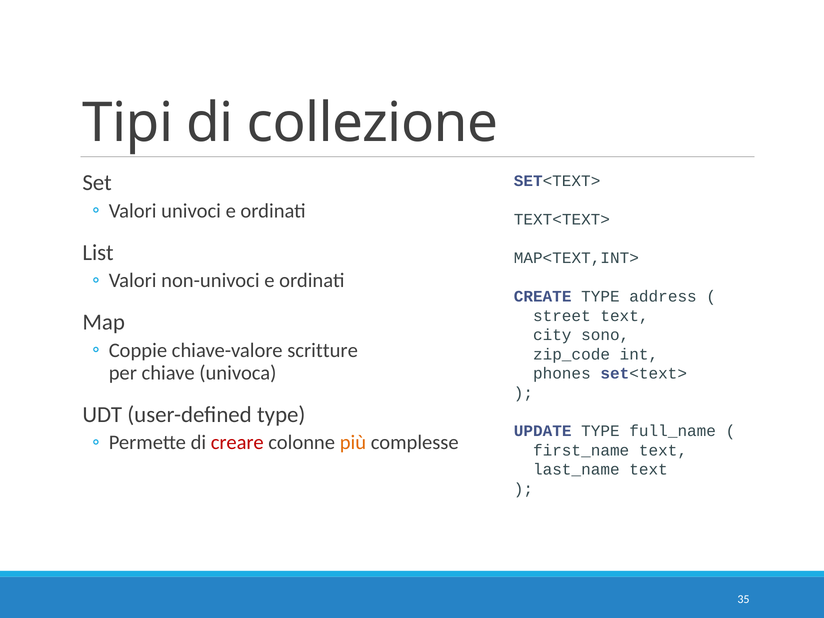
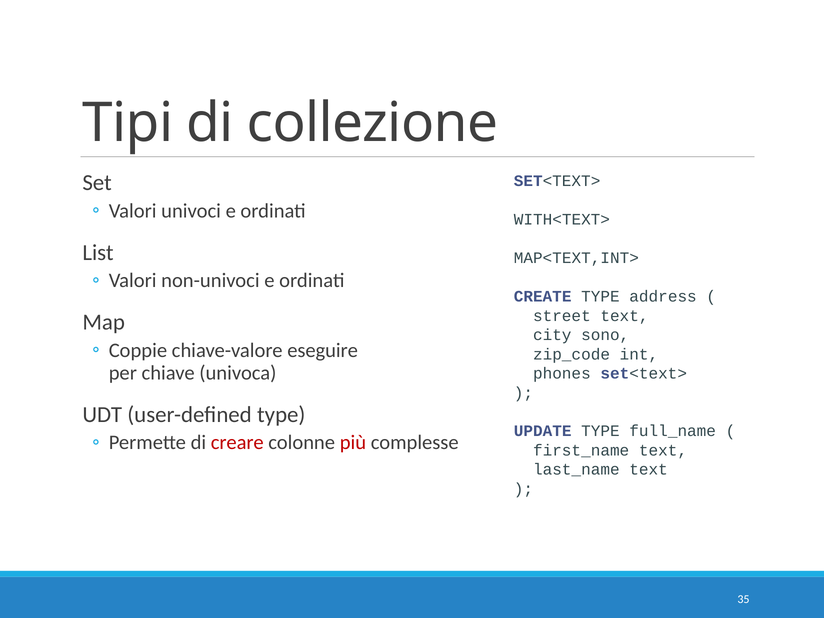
TEXT<TEXT>: TEXT<TEXT> -> WITH<TEXT>
scritture: scritture -> eseguire
più colour: orange -> red
